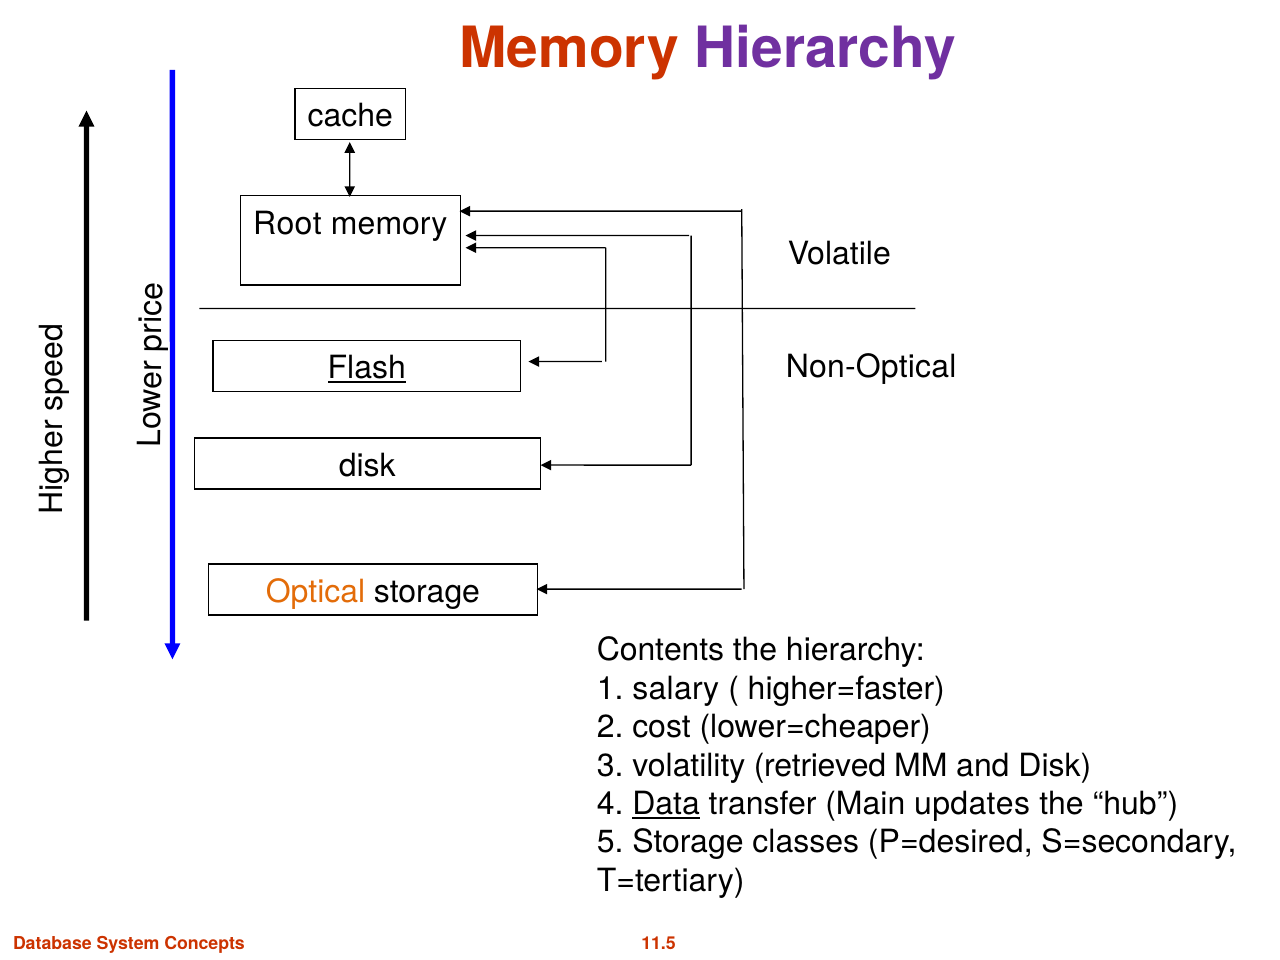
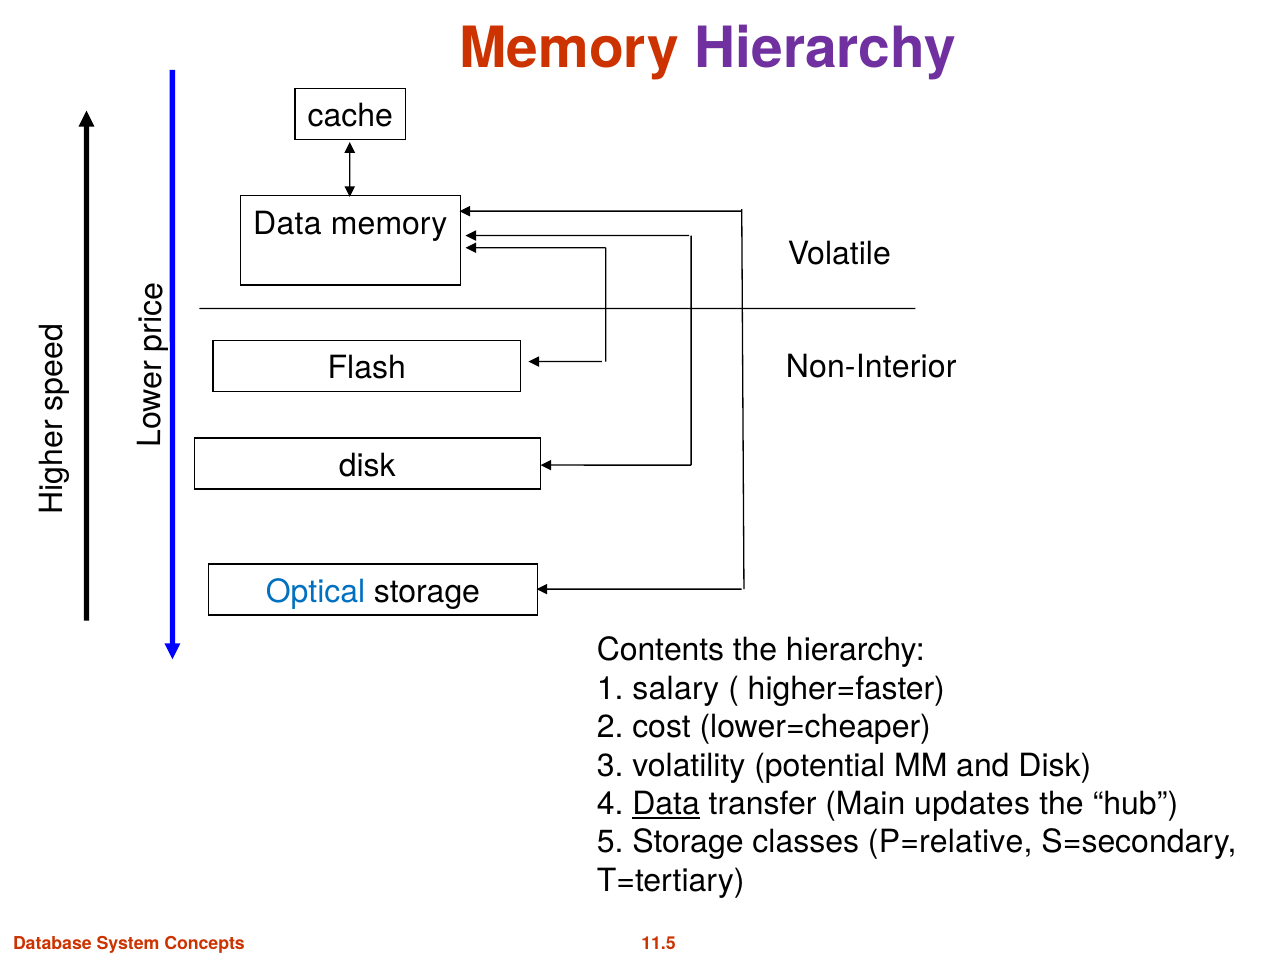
Root at (287, 223): Root -> Data
Non-Optical: Non-Optical -> Non-Interior
Flash underline: present -> none
Optical colour: orange -> blue
retrieved: retrieved -> potential
P=desired: P=desired -> P=relative
